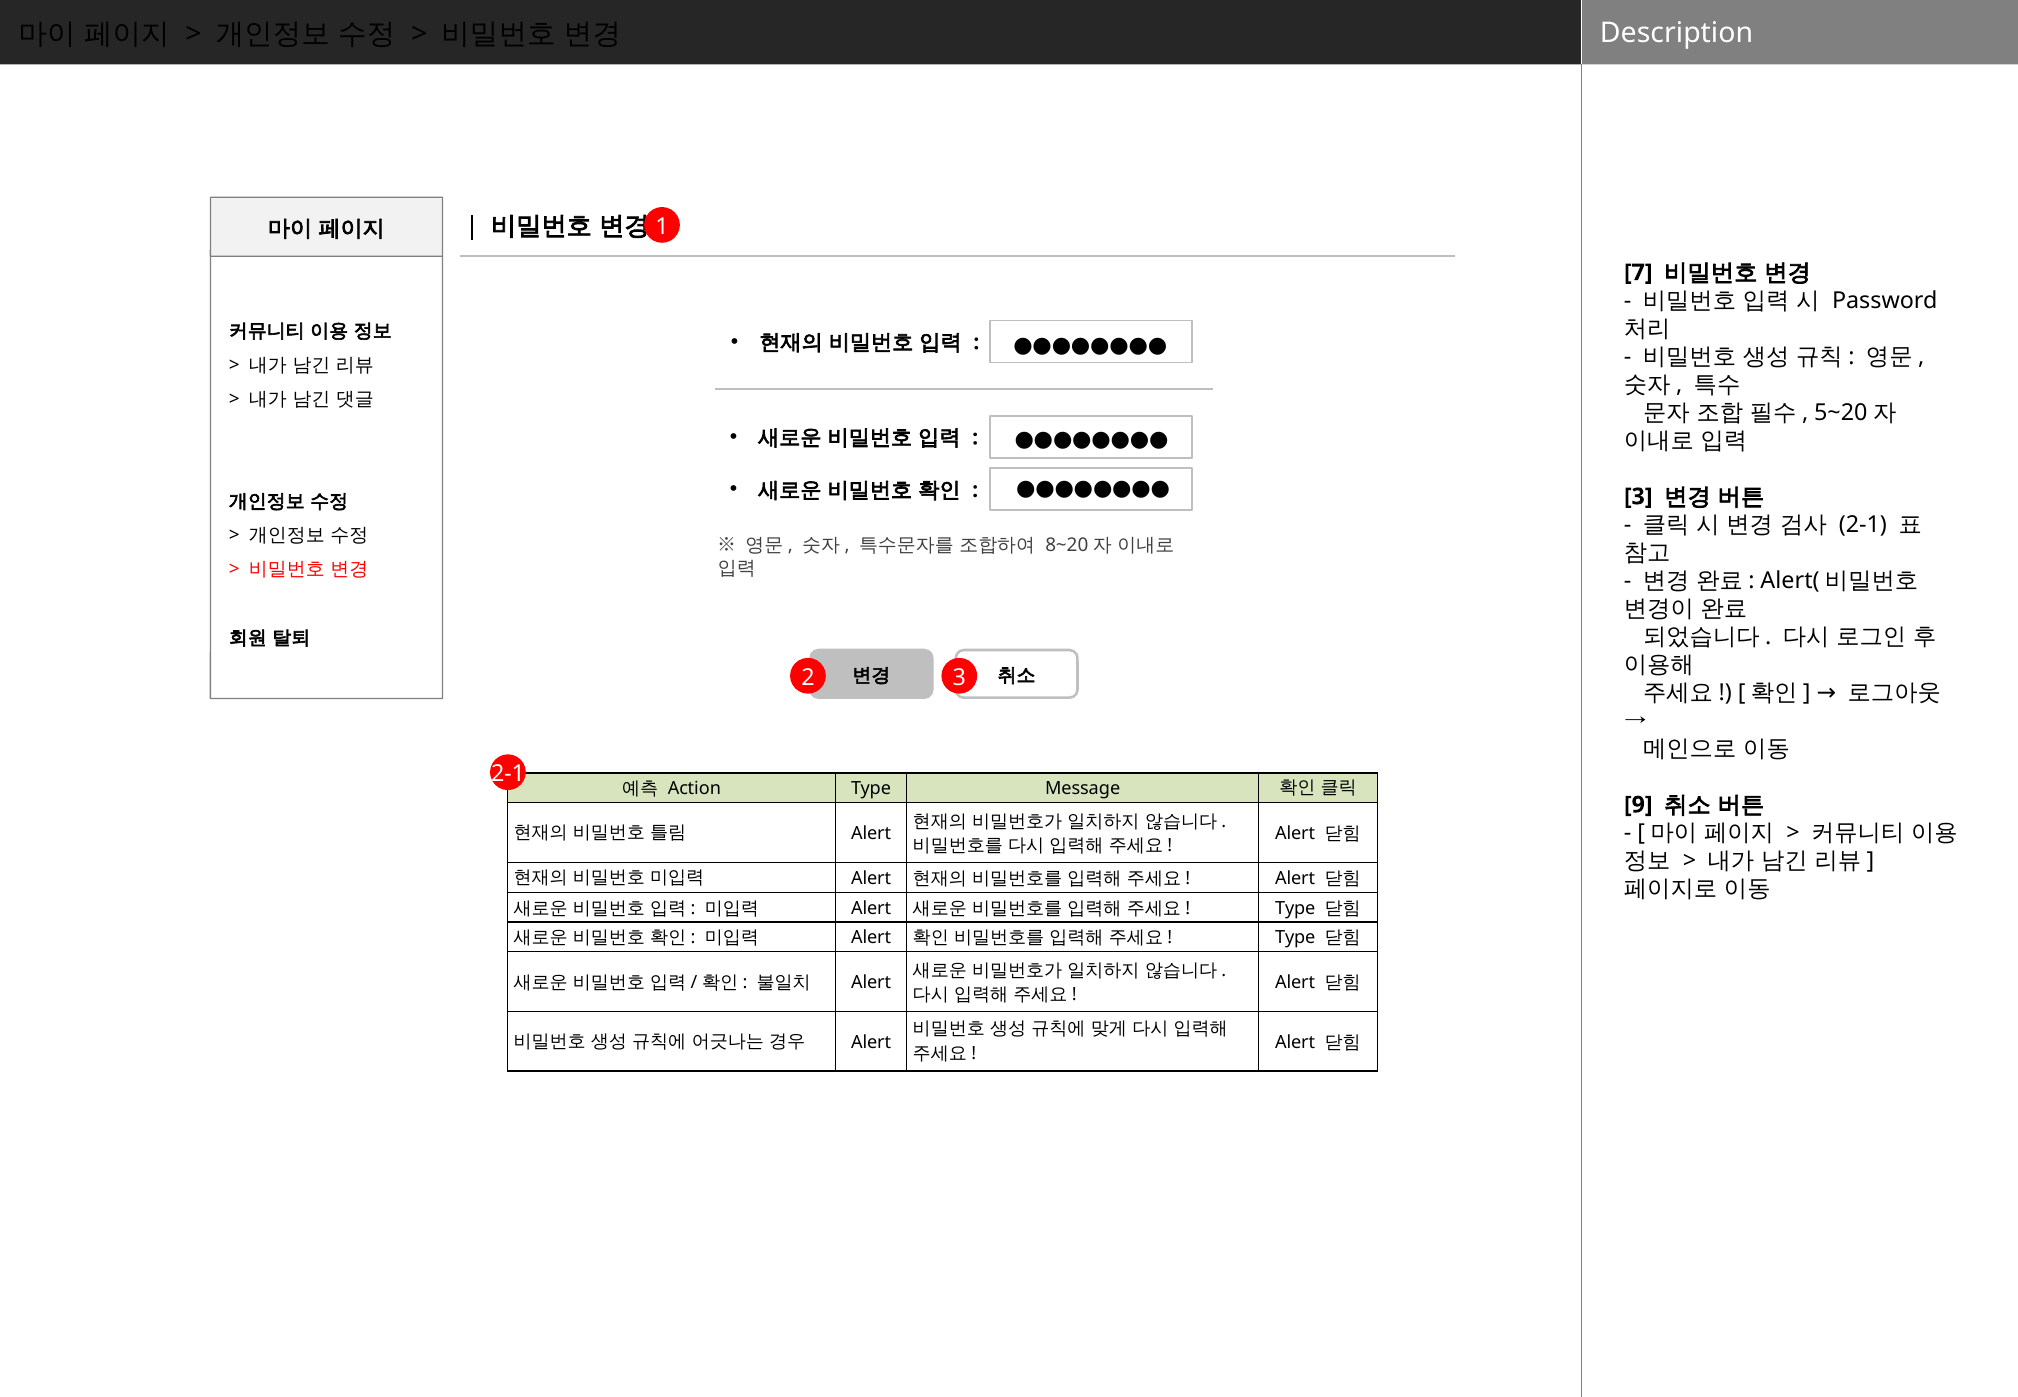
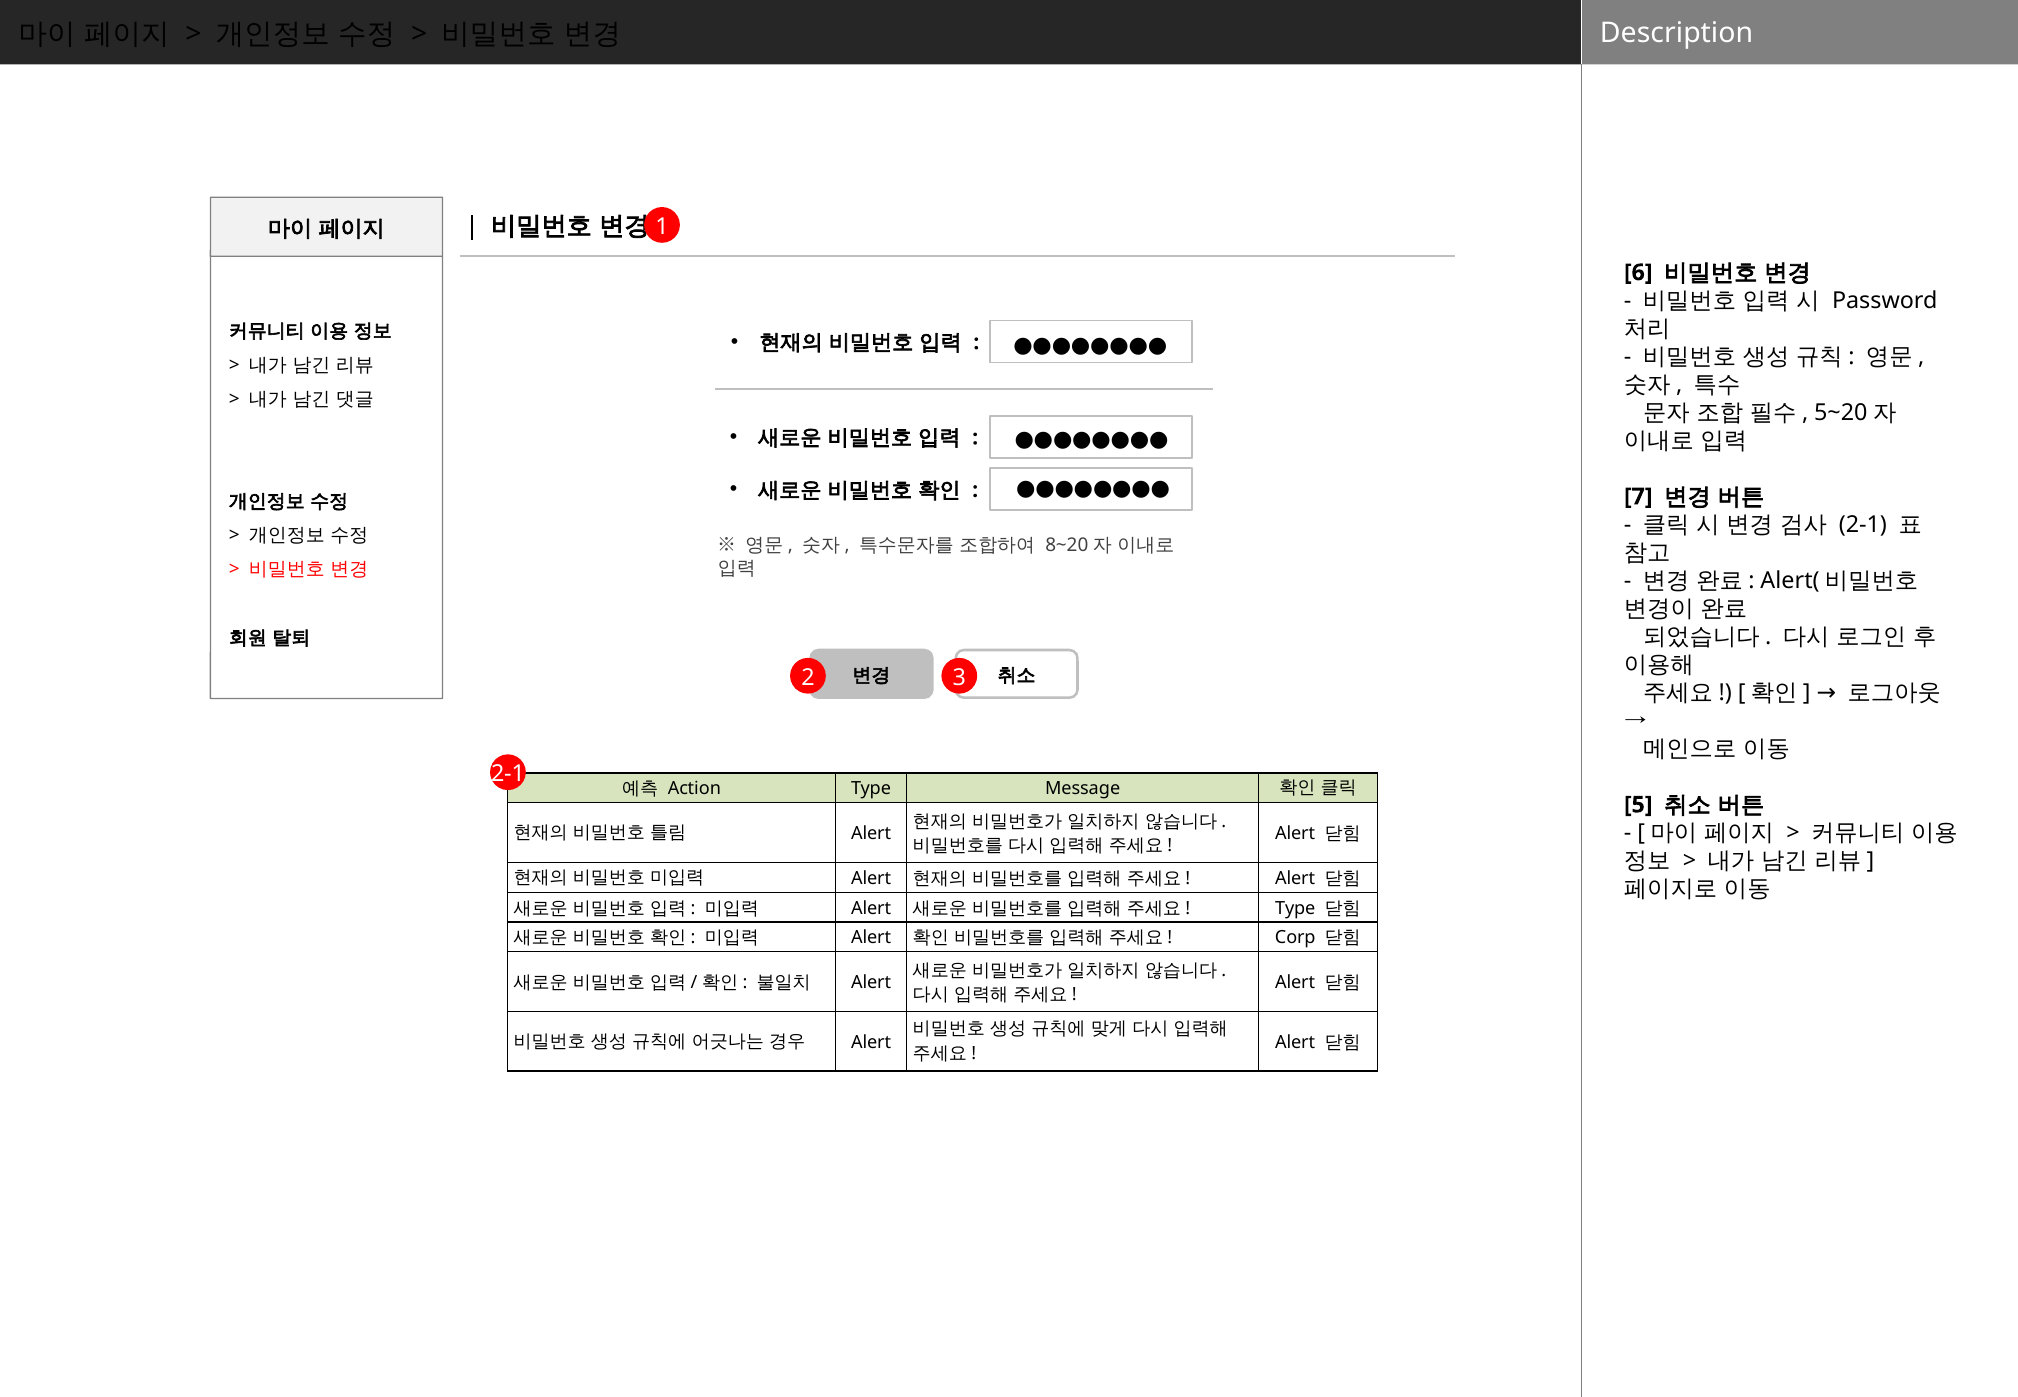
7: 7 -> 6
3 at (1638, 497): 3 -> 7
9: 9 -> 5
Type at (1295, 938): Type -> Corp
